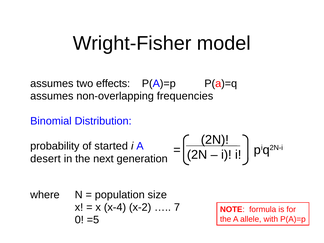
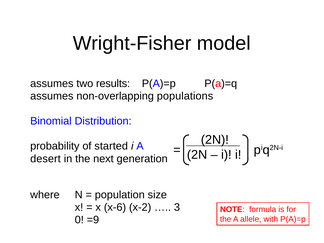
effects: effects -> results
frequencies: frequencies -> populations
x-4: x-4 -> x-6
7: 7 -> 3
=5: =5 -> =9
